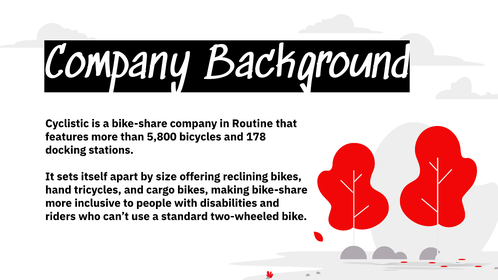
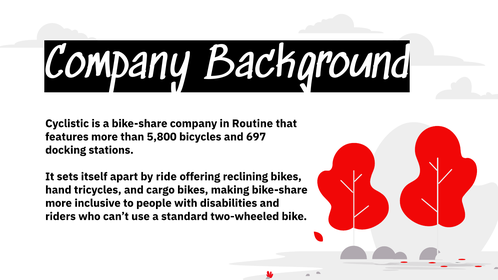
178: 178 -> 697
size: size -> ride
